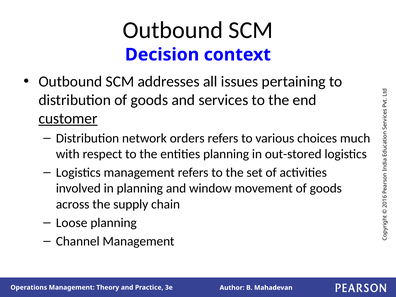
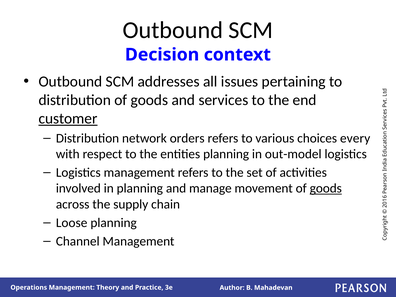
much: much -> every
out-stored: out-stored -> out-model
window: window -> manage
goods at (326, 188) underline: none -> present
